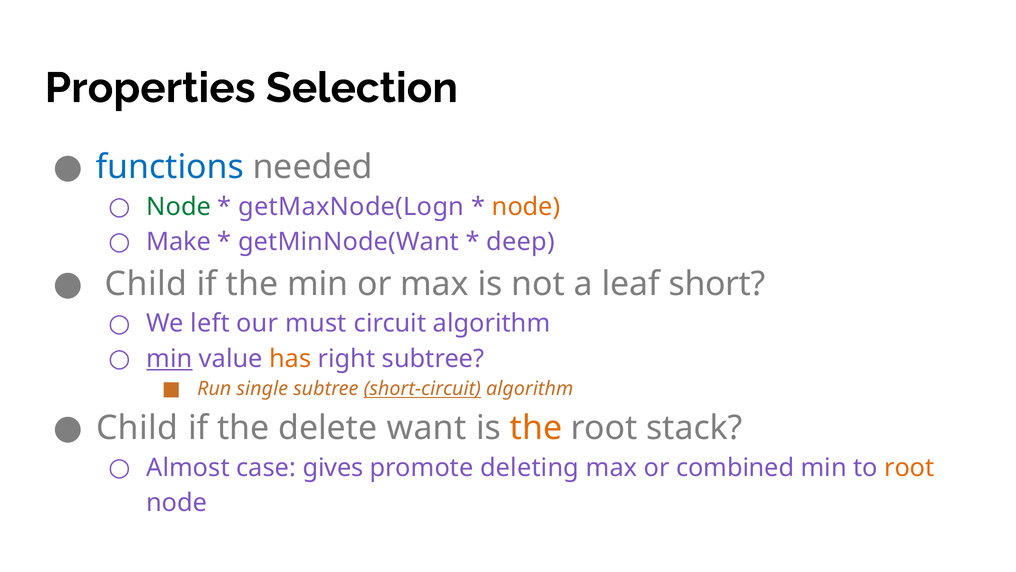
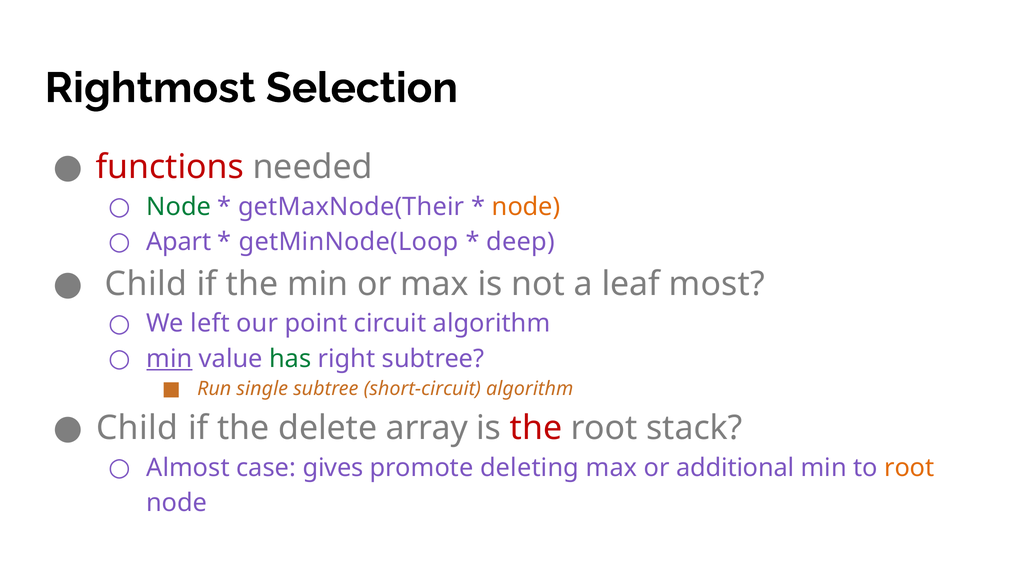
Properties: Properties -> Rightmost
functions colour: blue -> red
getMaxNode(Logn: getMaxNode(Logn -> getMaxNode(Their
Make: Make -> Apart
getMinNode(Want: getMinNode(Want -> getMinNode(Loop
short: short -> most
must: must -> point
has colour: orange -> green
short-circuit underline: present -> none
want: want -> array
the at (536, 428) colour: orange -> red
combined: combined -> additional
